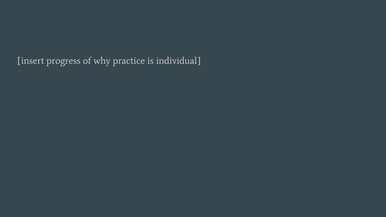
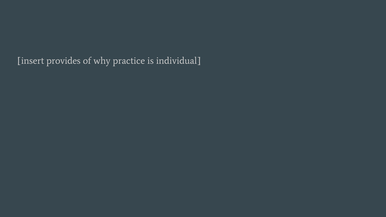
progress: progress -> provides
